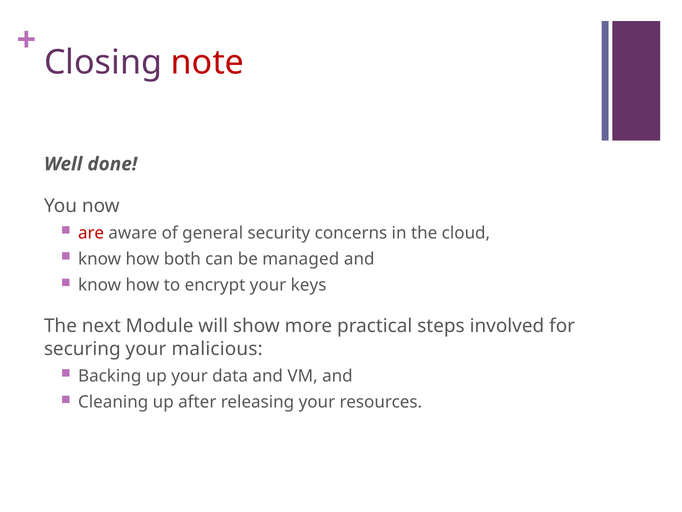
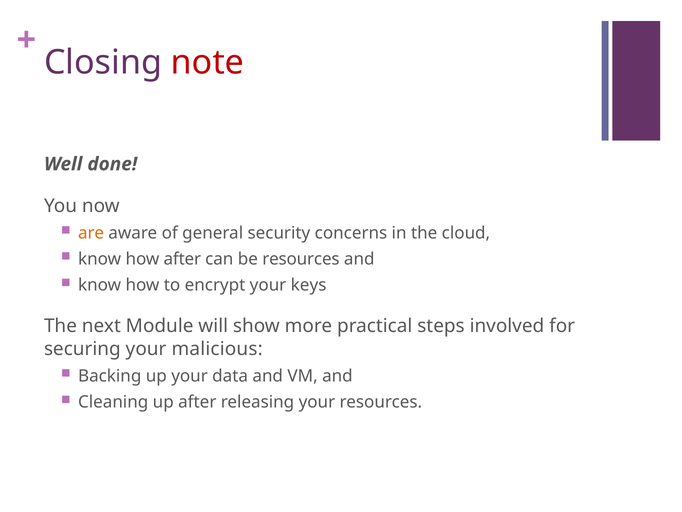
are colour: red -> orange
how both: both -> after
be managed: managed -> resources
